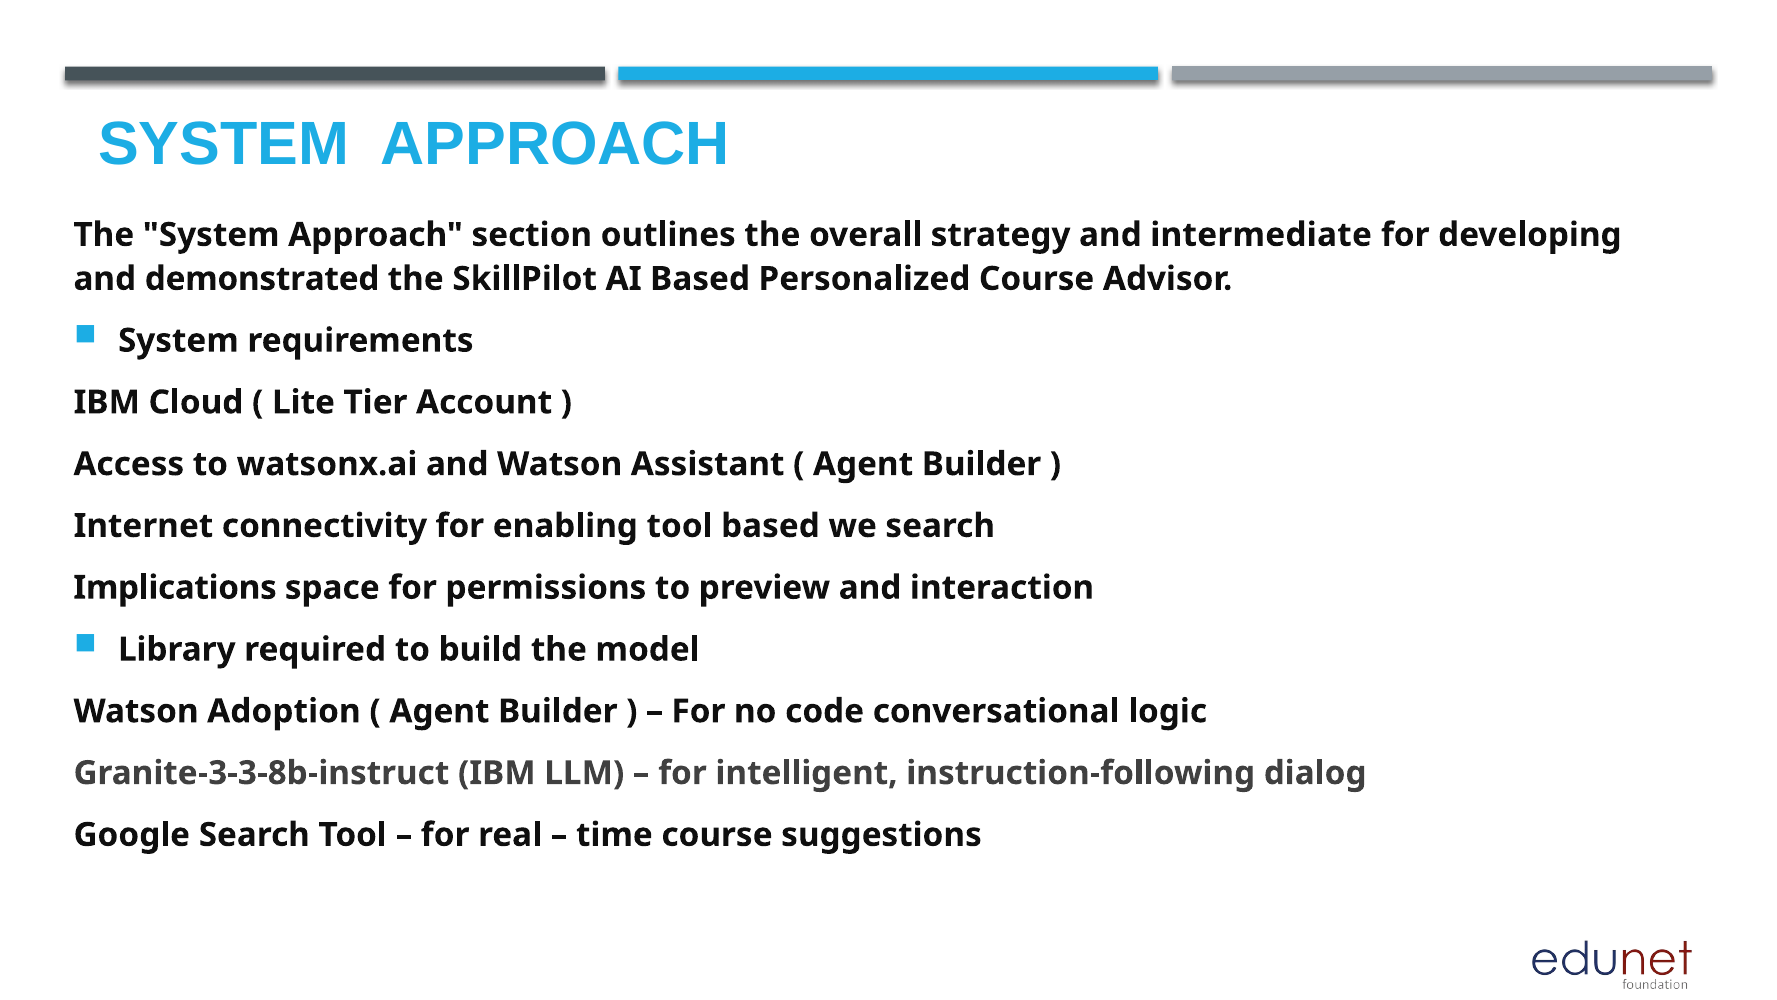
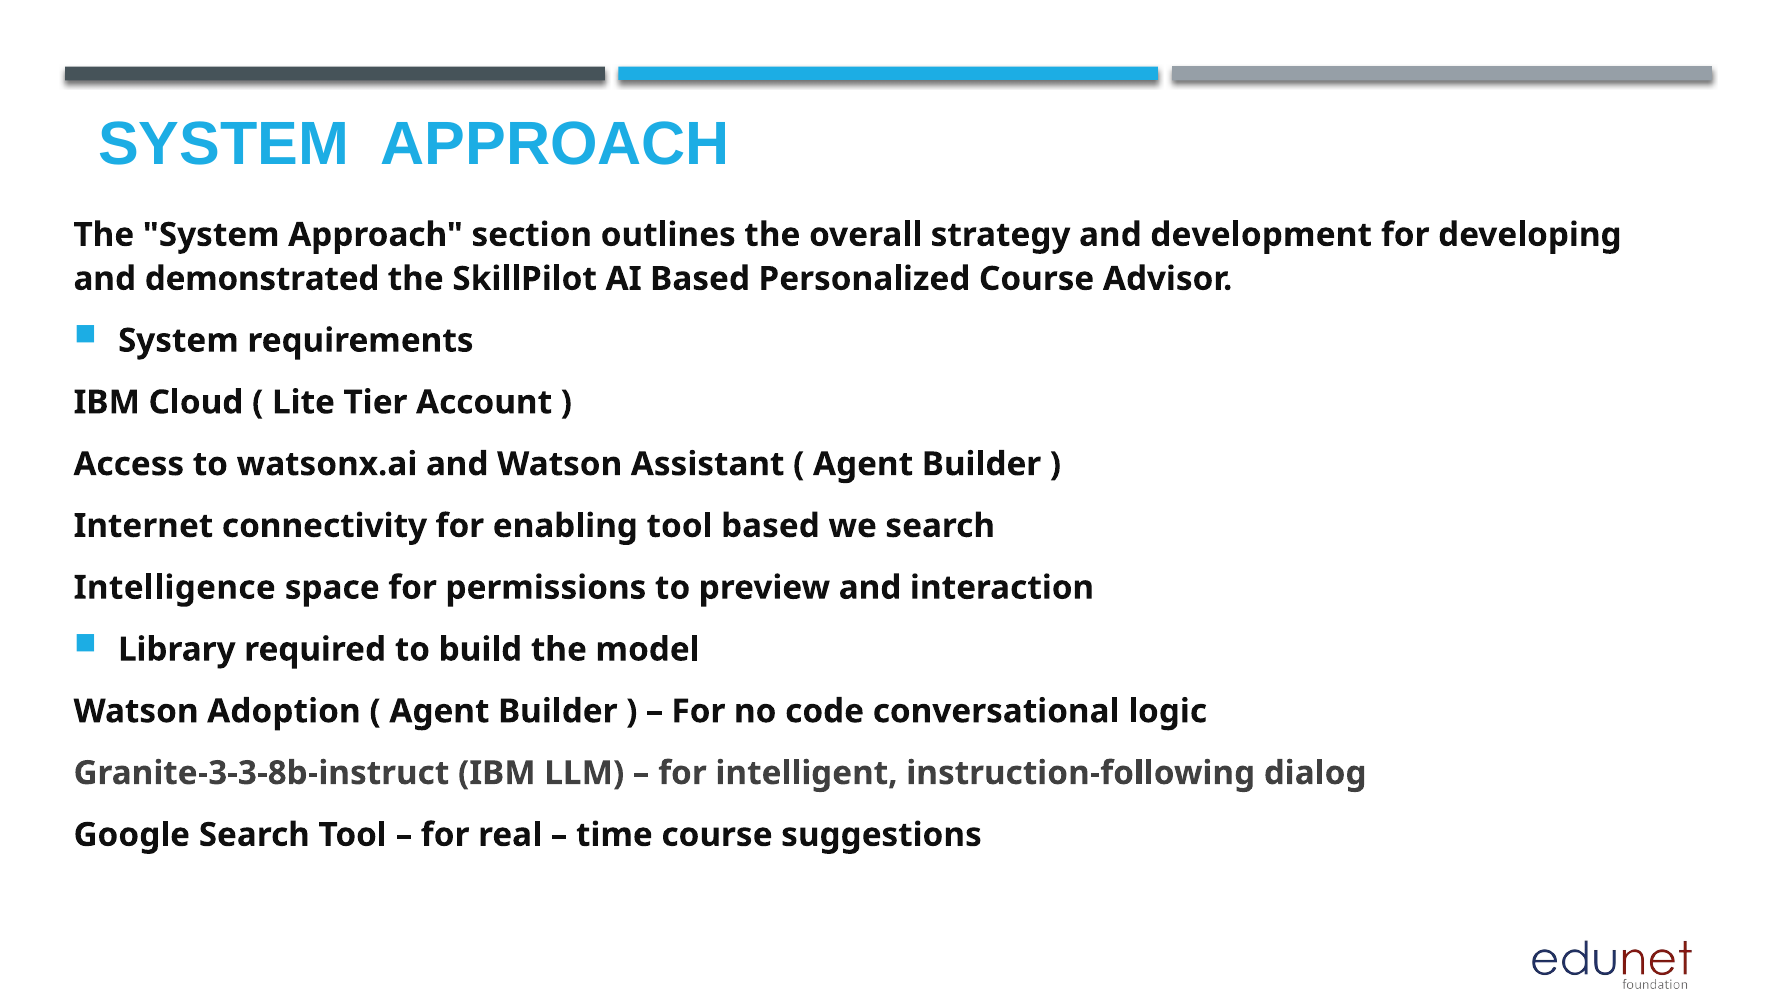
intermediate: intermediate -> development
Implications: Implications -> Intelligence
